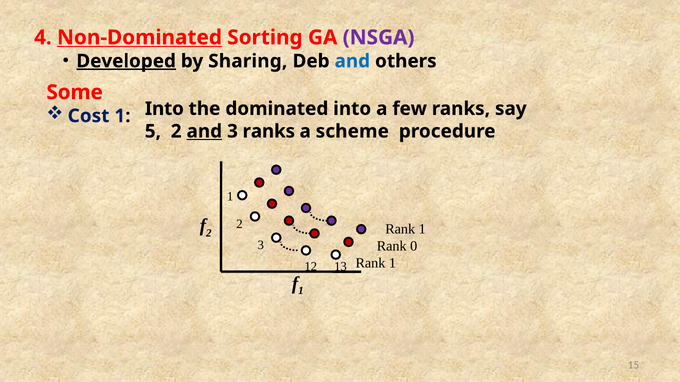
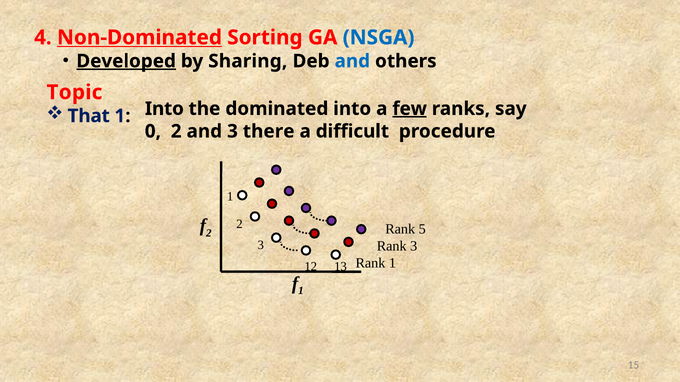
NSGA colour: purple -> blue
Some: Some -> Topic
Cost: Cost -> That
few underline: none -> present
5: 5 -> 0
and at (204, 131) underline: present -> none
3 ranks: ranks -> there
scheme: scheme -> difficult
2 Rank 1: 1 -> 5
Rank 0: 0 -> 3
